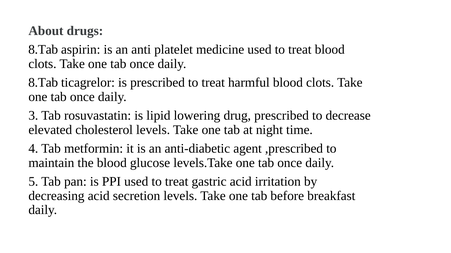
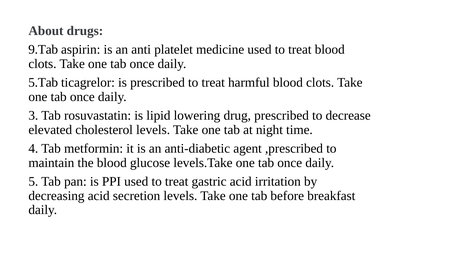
8.Tab at (43, 50): 8.Tab -> 9.Tab
8.Tab at (43, 83): 8.Tab -> 5.Tab
